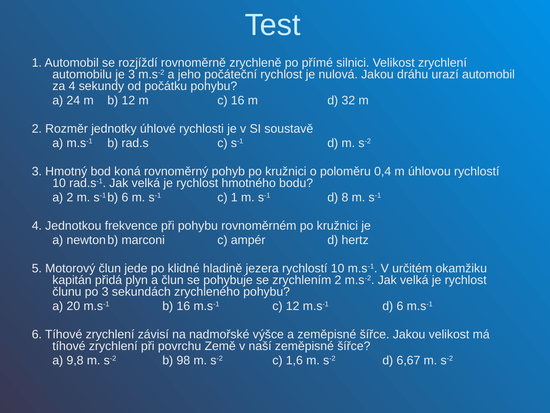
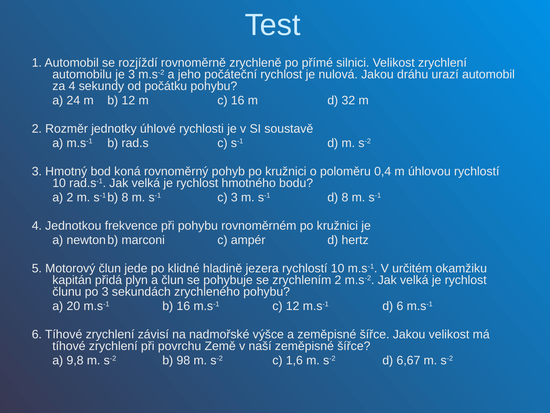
6 at (125, 197): 6 -> 8
c 1: 1 -> 3
